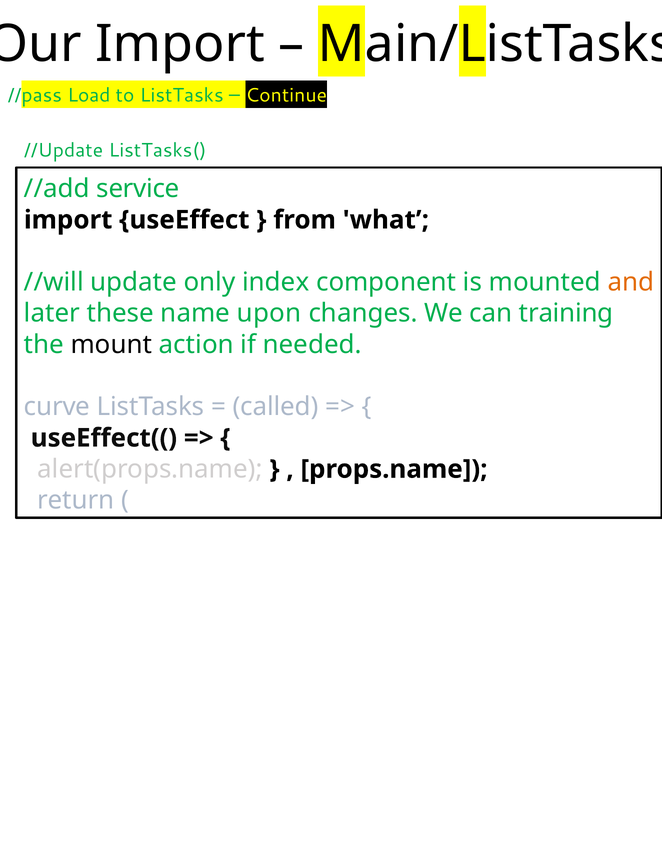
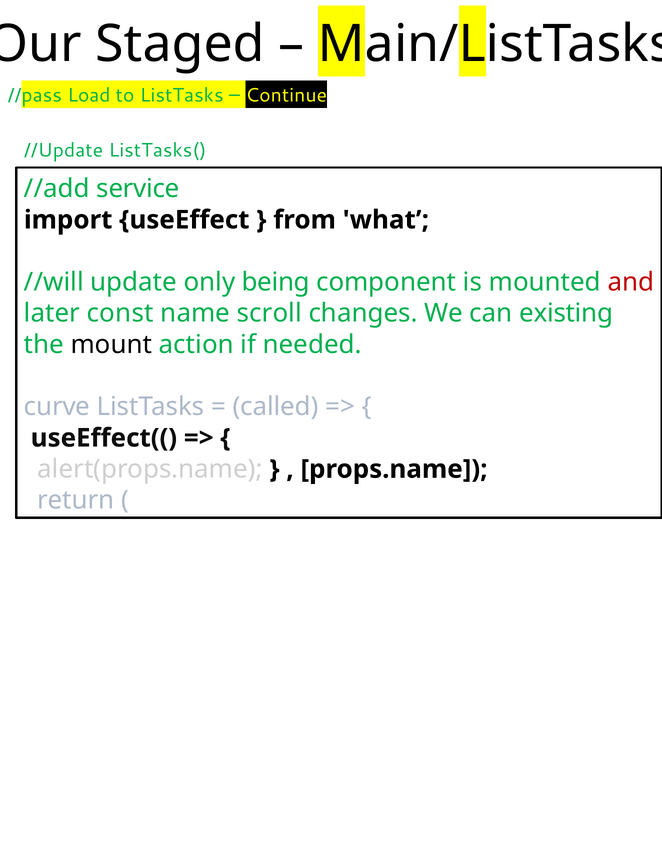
Import at (180, 44): Import -> Staged
index: index -> being
and colour: orange -> red
these: these -> const
upon: upon -> scroll
training: training -> existing
